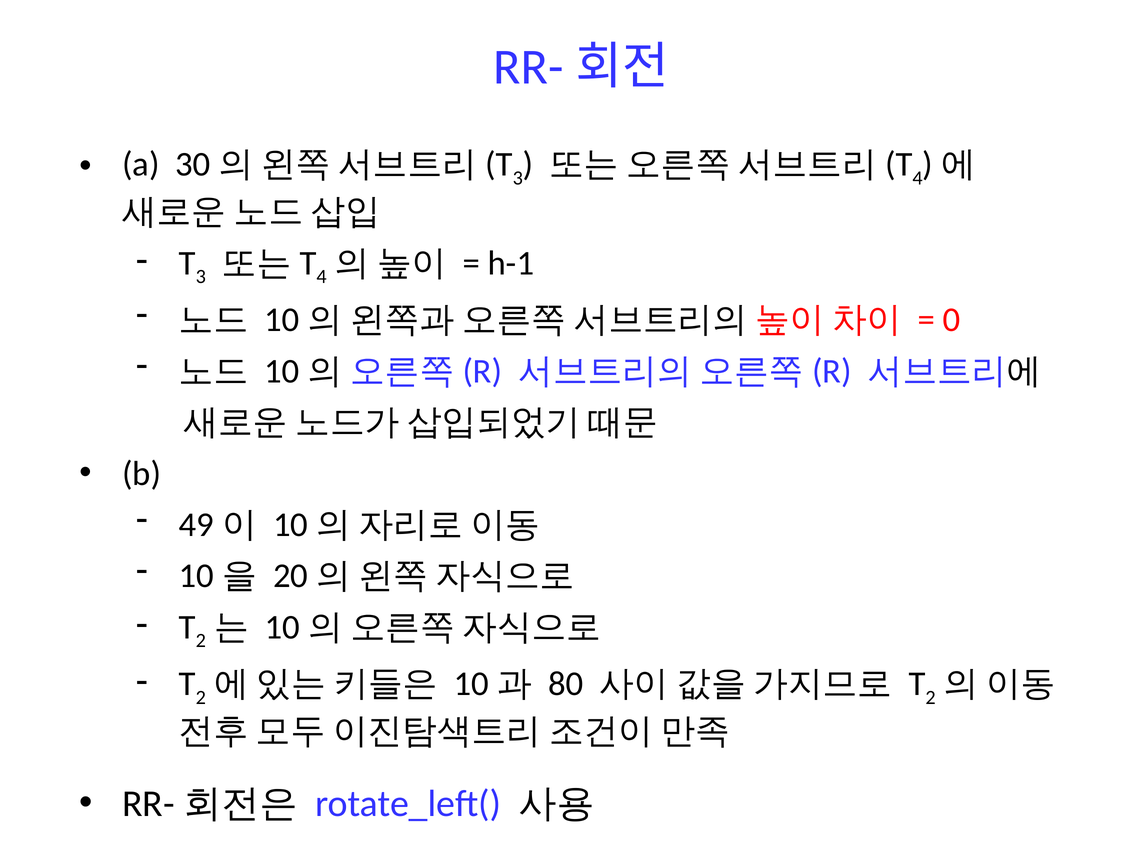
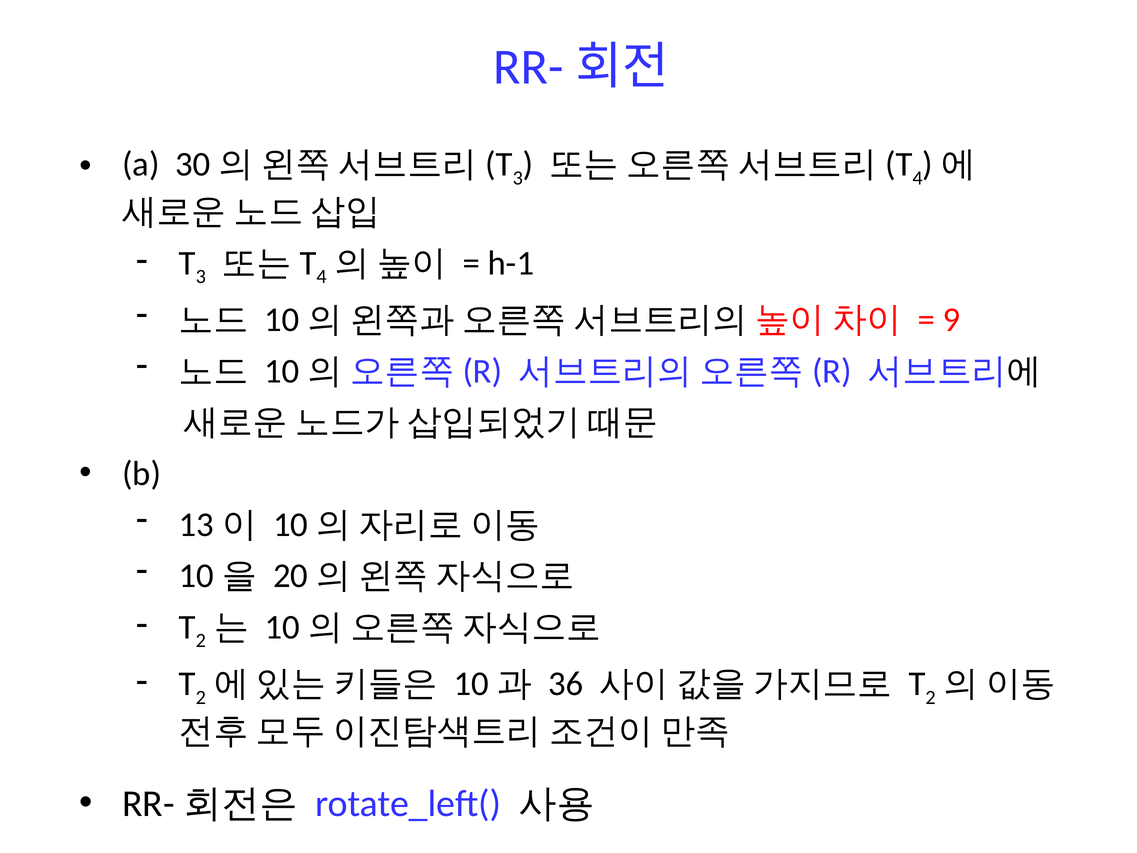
0: 0 -> 9
49: 49 -> 13
80: 80 -> 36
